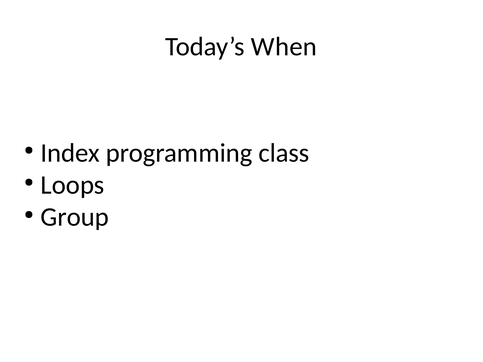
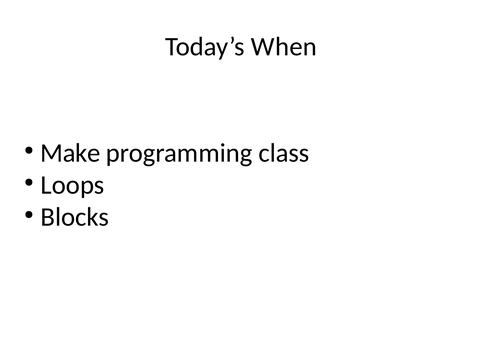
Index: Index -> Make
Group: Group -> Blocks
